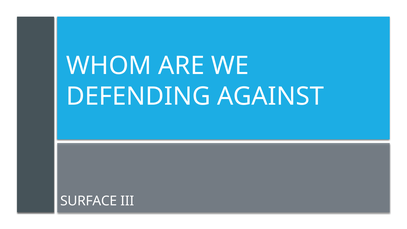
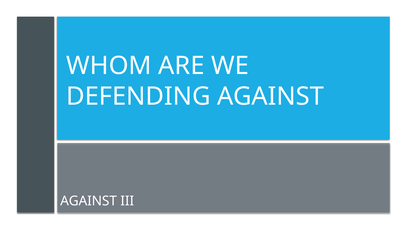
SURFACE at (89, 201): SURFACE -> AGAINST
